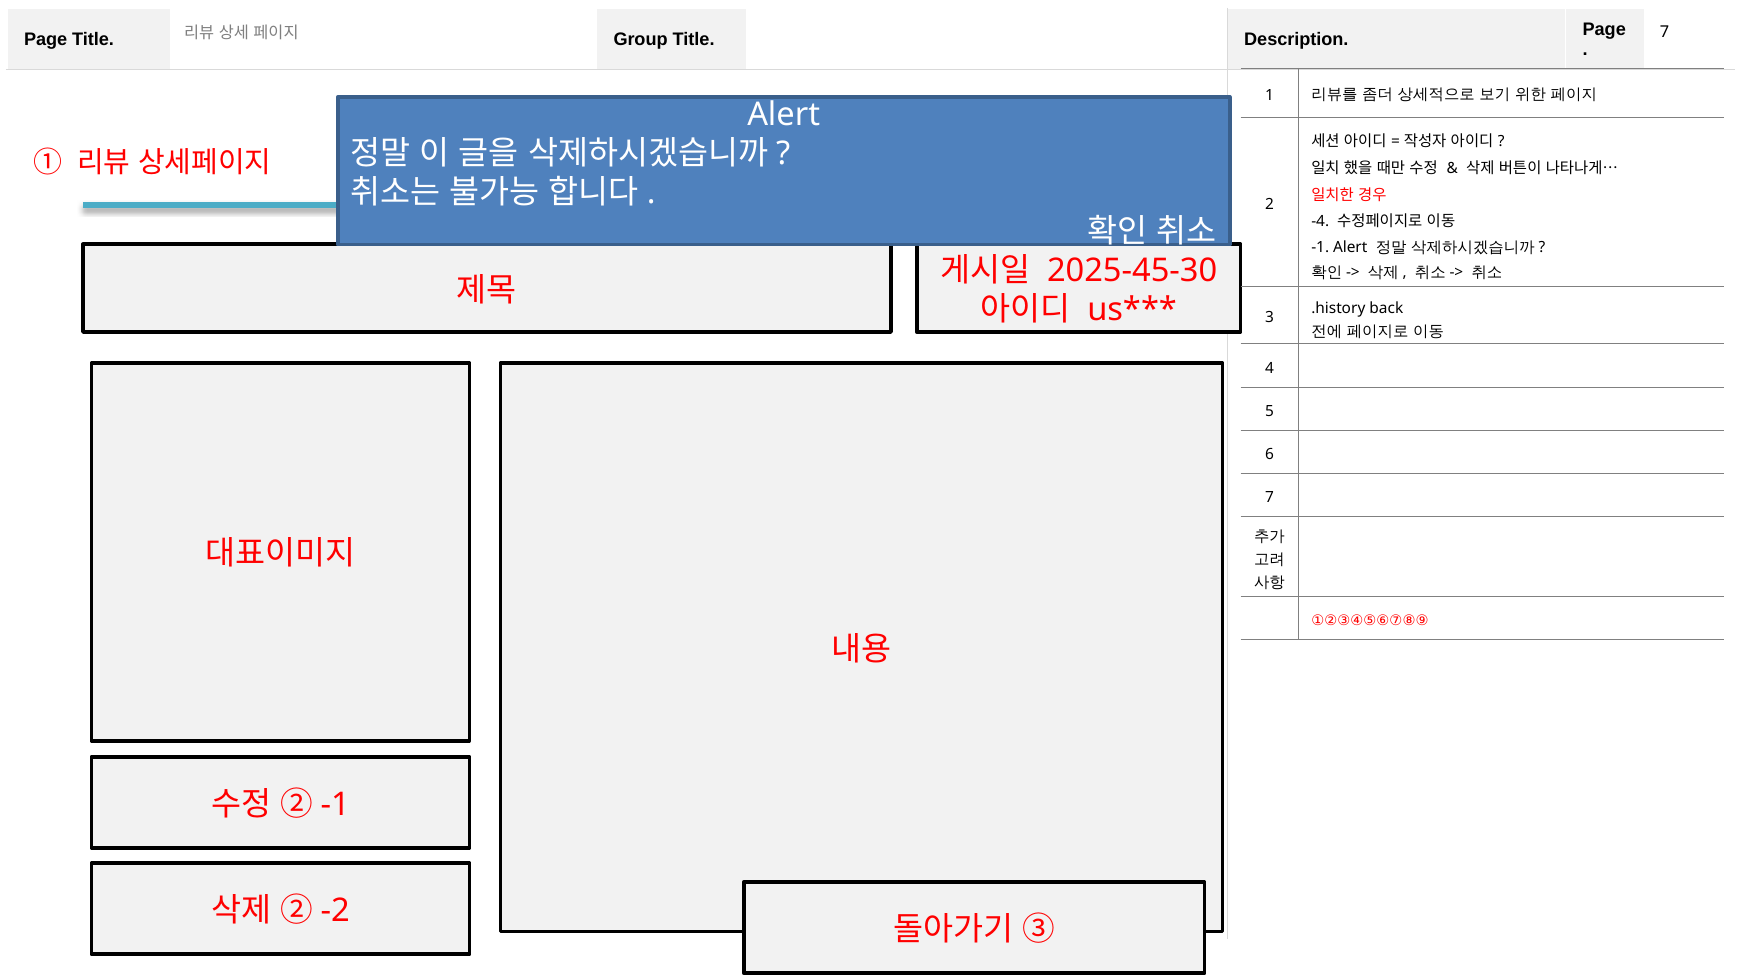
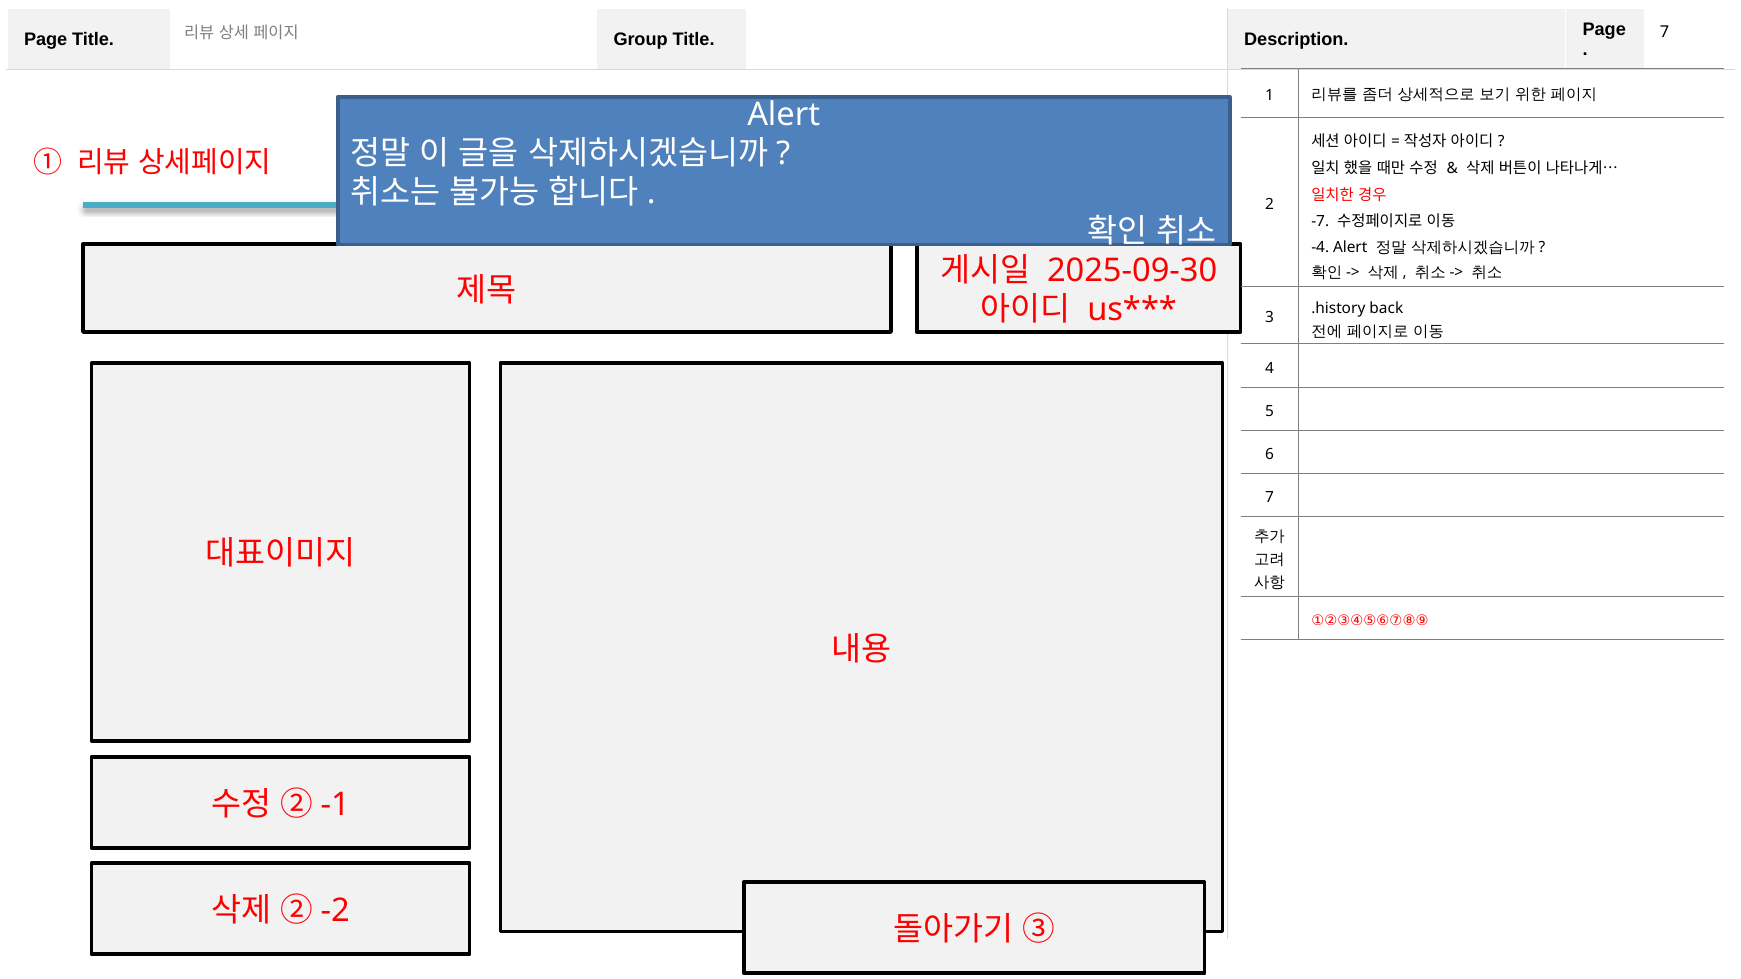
-4: -4 -> -7
-1: -1 -> -4
2025-45-30: 2025-45-30 -> 2025-09-30
